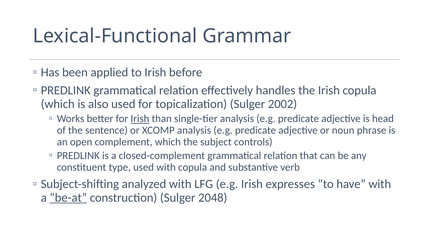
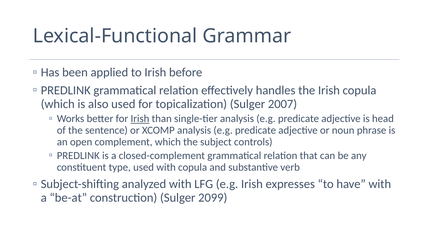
2002: 2002 -> 2007
be-at underline: present -> none
2048: 2048 -> 2099
